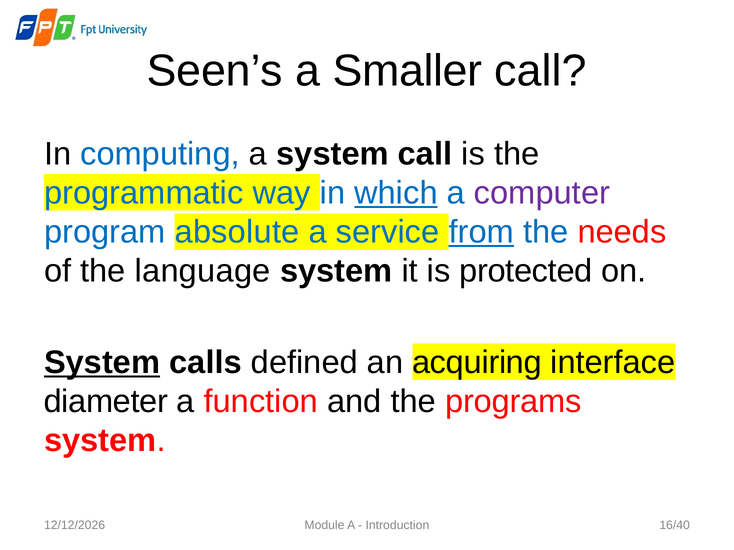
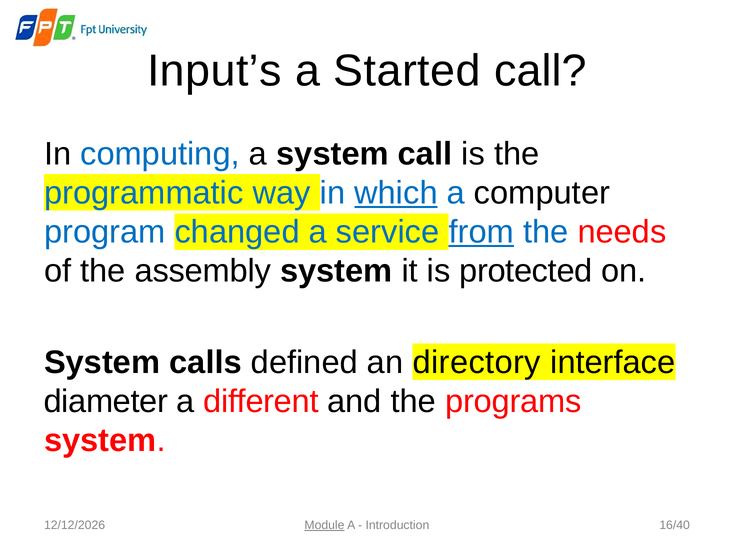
Seen’s: Seen’s -> Input’s
Smaller: Smaller -> Started
computer colour: purple -> black
absolute: absolute -> changed
language: language -> assembly
System at (102, 363) underline: present -> none
acquiring: acquiring -> directory
function: function -> different
Module underline: none -> present
